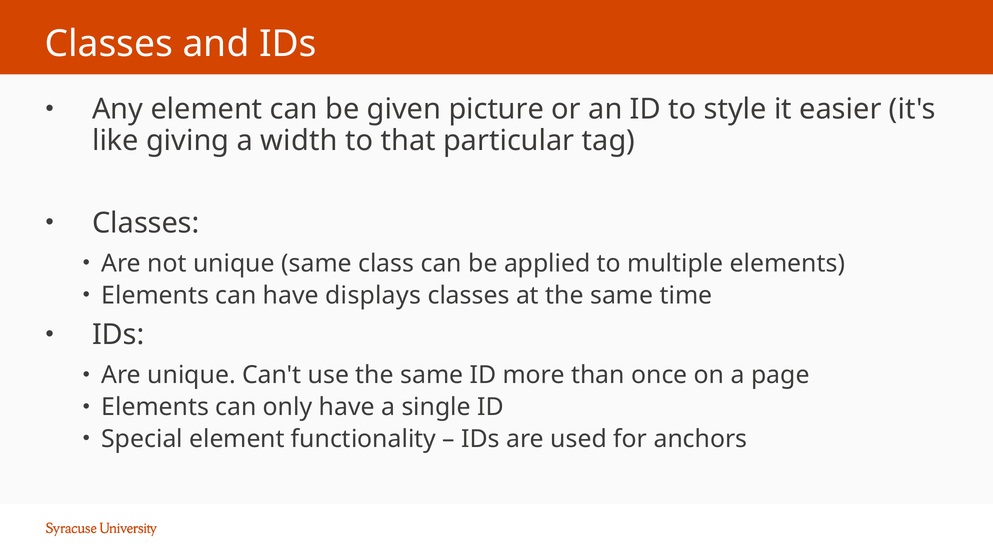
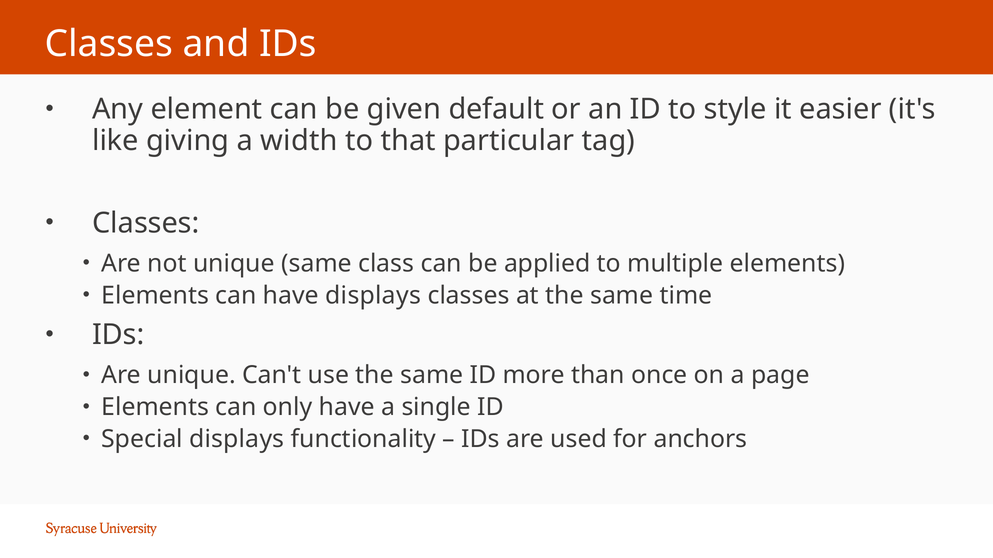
picture: picture -> default
Special element: element -> displays
